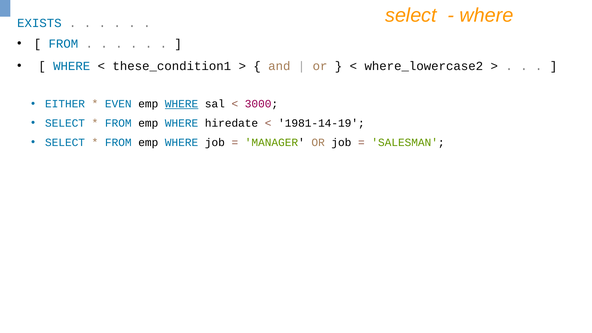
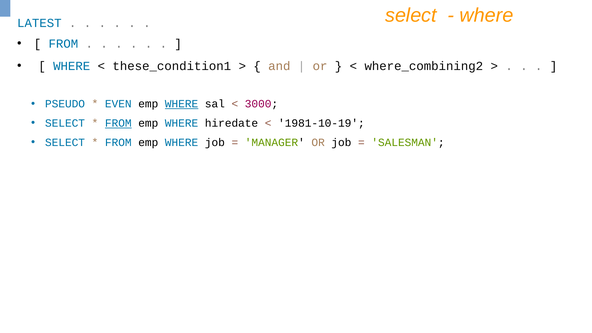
EXISTS: EXISTS -> LATEST
where_lowercase2: where_lowercase2 -> where_combining2
EITHER: EITHER -> PSEUDO
FROM at (118, 123) underline: none -> present
1981-14-19: 1981-14-19 -> 1981-10-19
